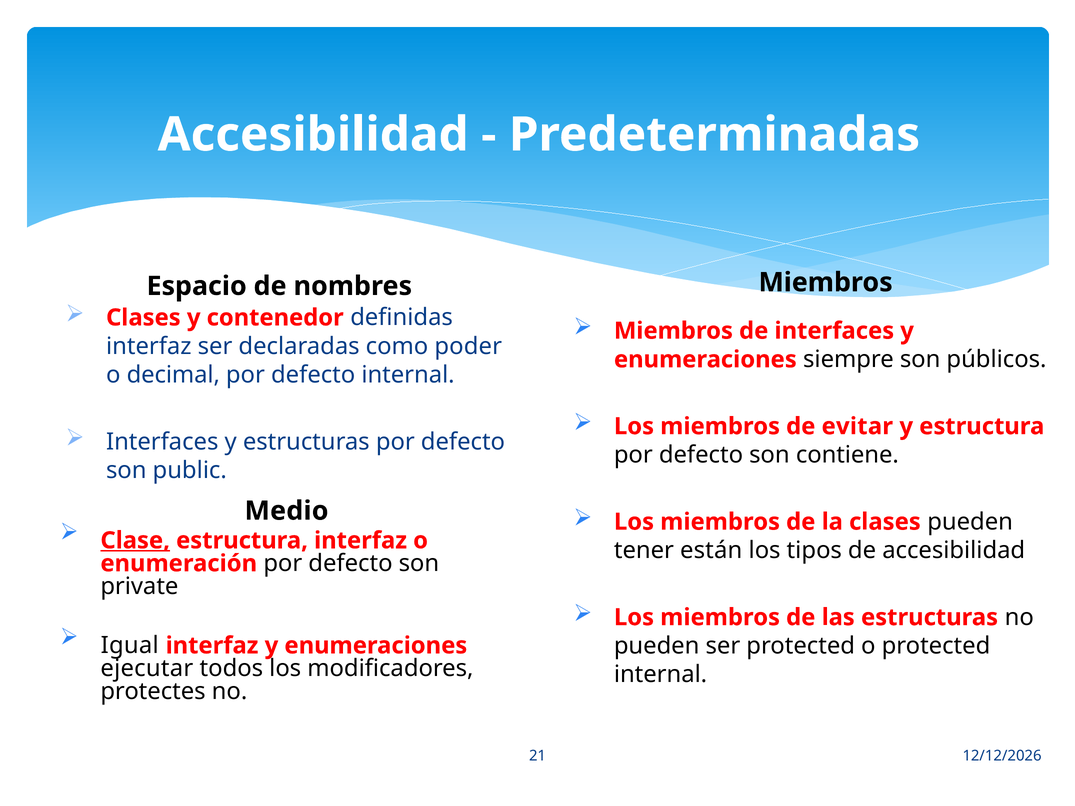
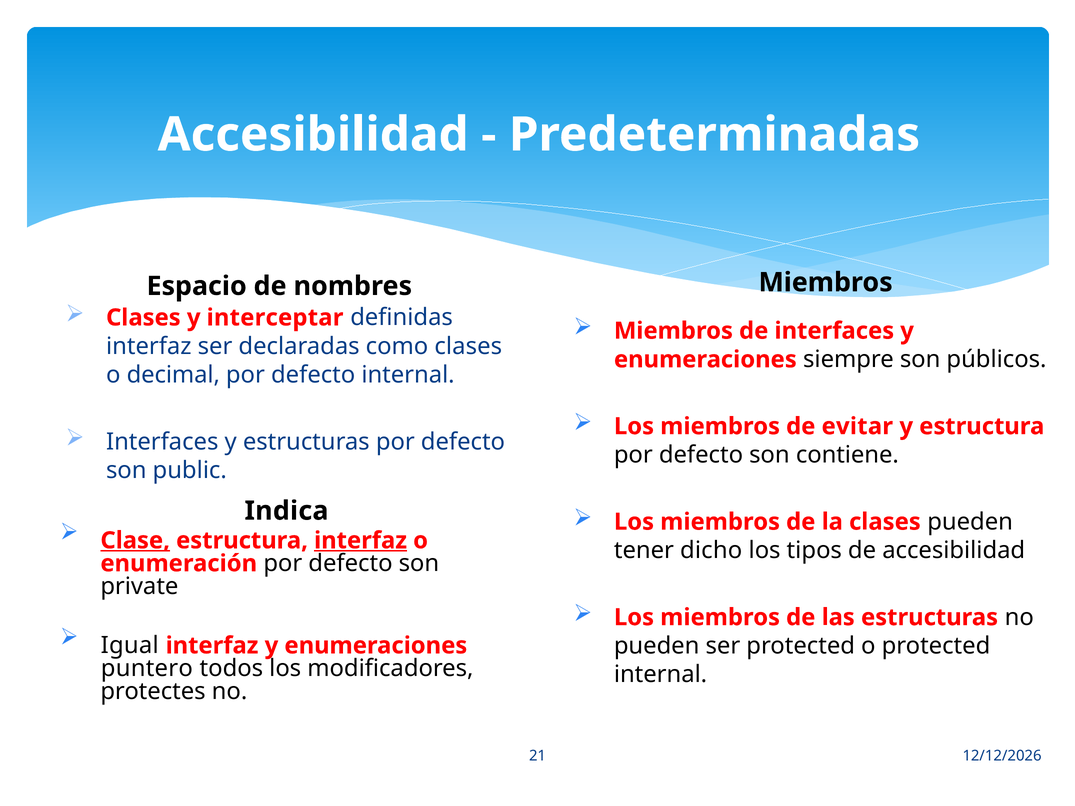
contenedor: contenedor -> interceptar
como poder: poder -> clases
Medio: Medio -> Indica
interfaz at (361, 541) underline: none -> present
están: están -> dicho
ejecutar: ejecutar -> puntero
